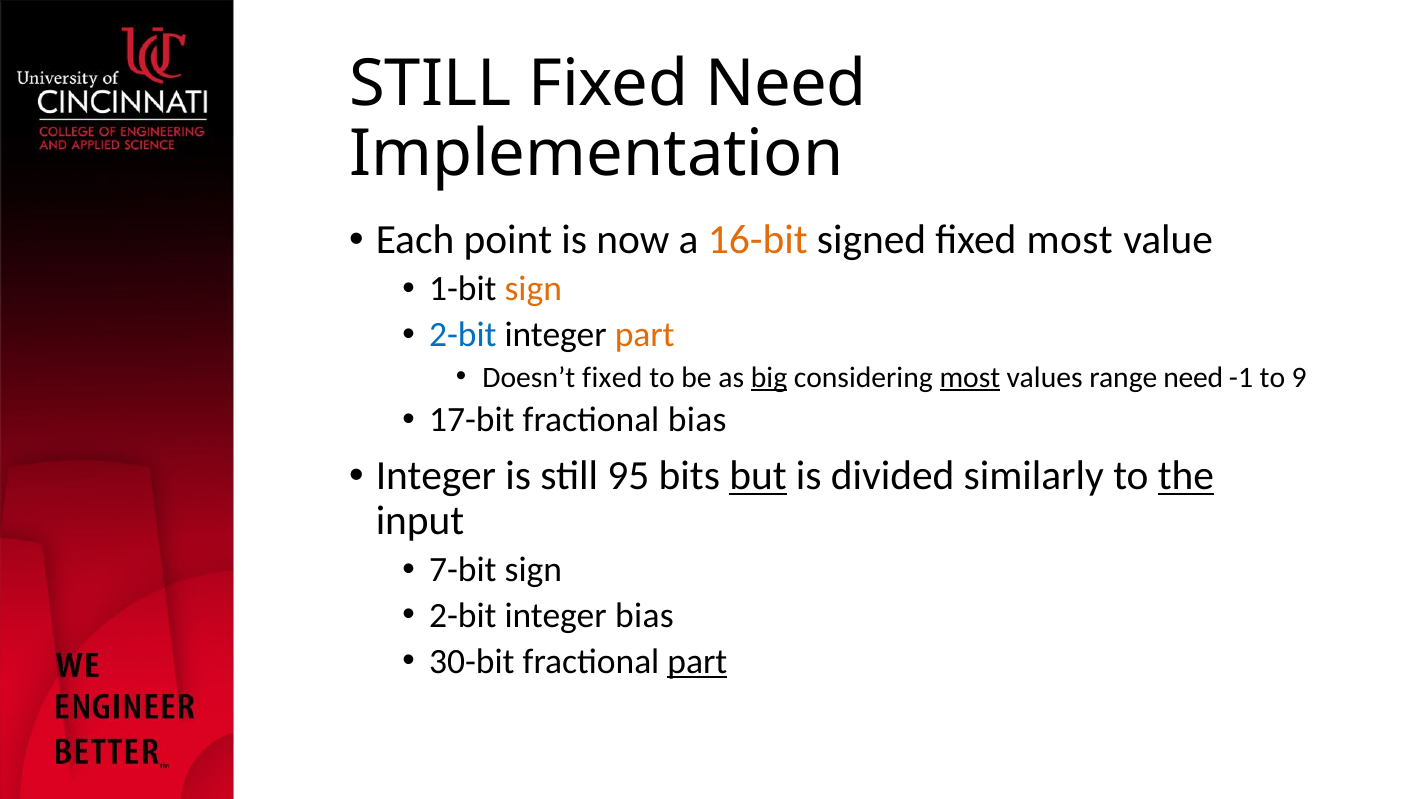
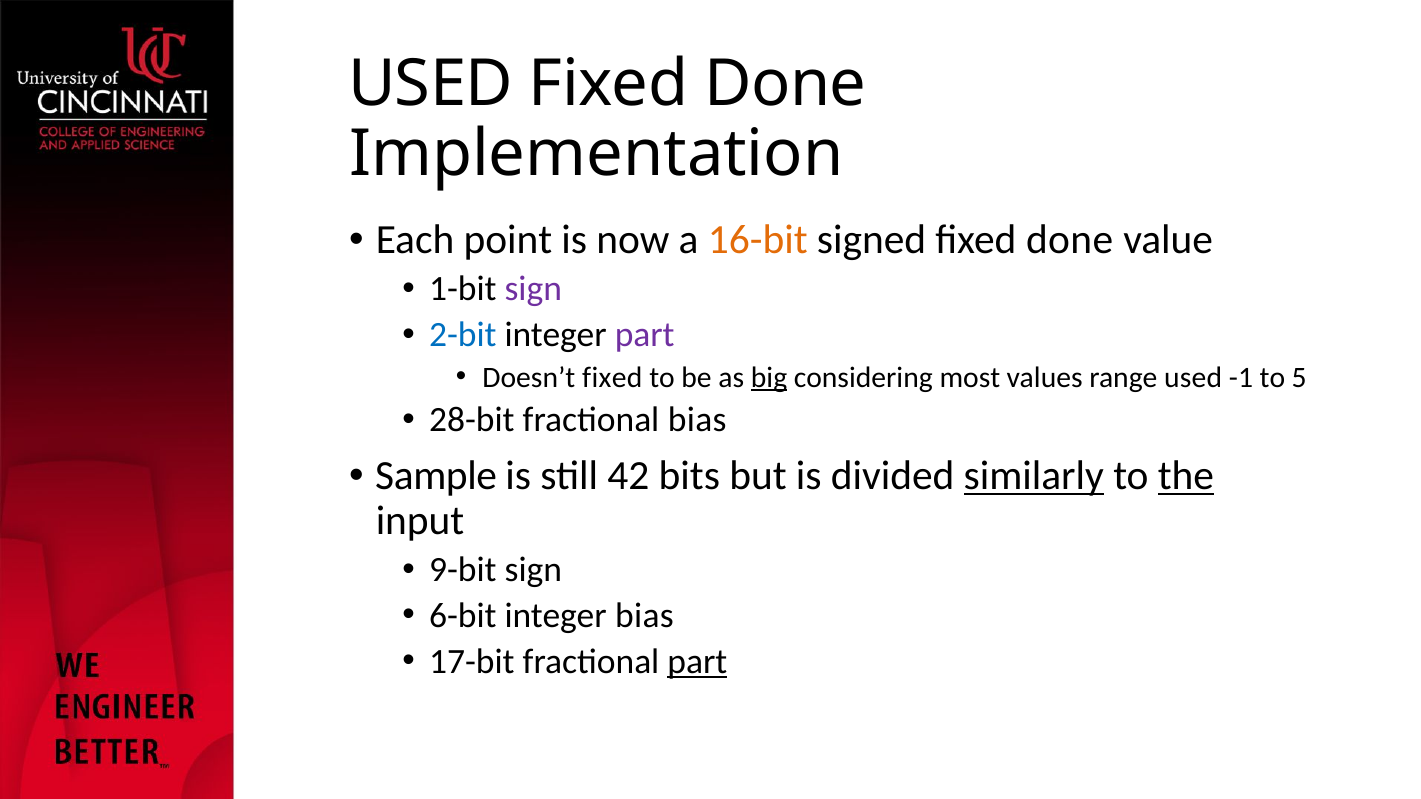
STILL at (430, 84): STILL -> USED
Need at (786, 84): Need -> Done
signed fixed most: most -> done
sign at (533, 289) colour: orange -> purple
part at (645, 335) colour: orange -> purple
most at (970, 378) underline: present -> none
range need: need -> used
9: 9 -> 5
17-bit: 17-bit -> 28-bit
Integer at (436, 476): Integer -> Sample
95: 95 -> 42
but underline: present -> none
similarly underline: none -> present
7-bit: 7-bit -> 9-bit
2-bit at (463, 616): 2-bit -> 6-bit
30-bit: 30-bit -> 17-bit
